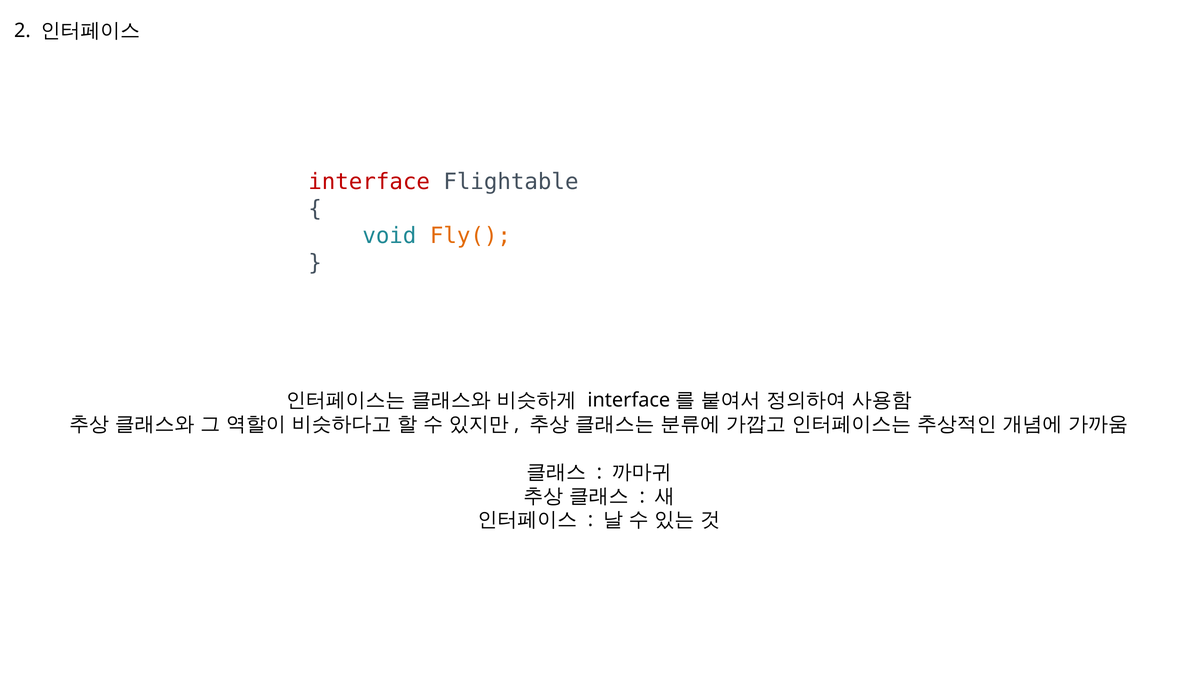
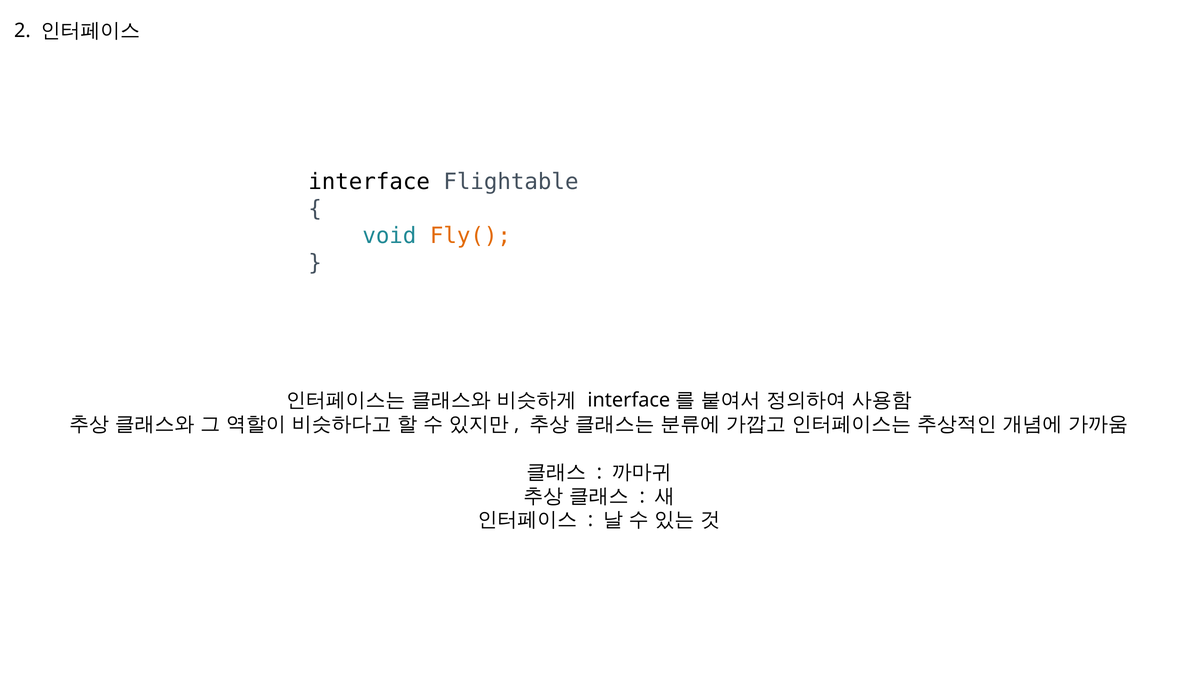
interface colour: red -> black
